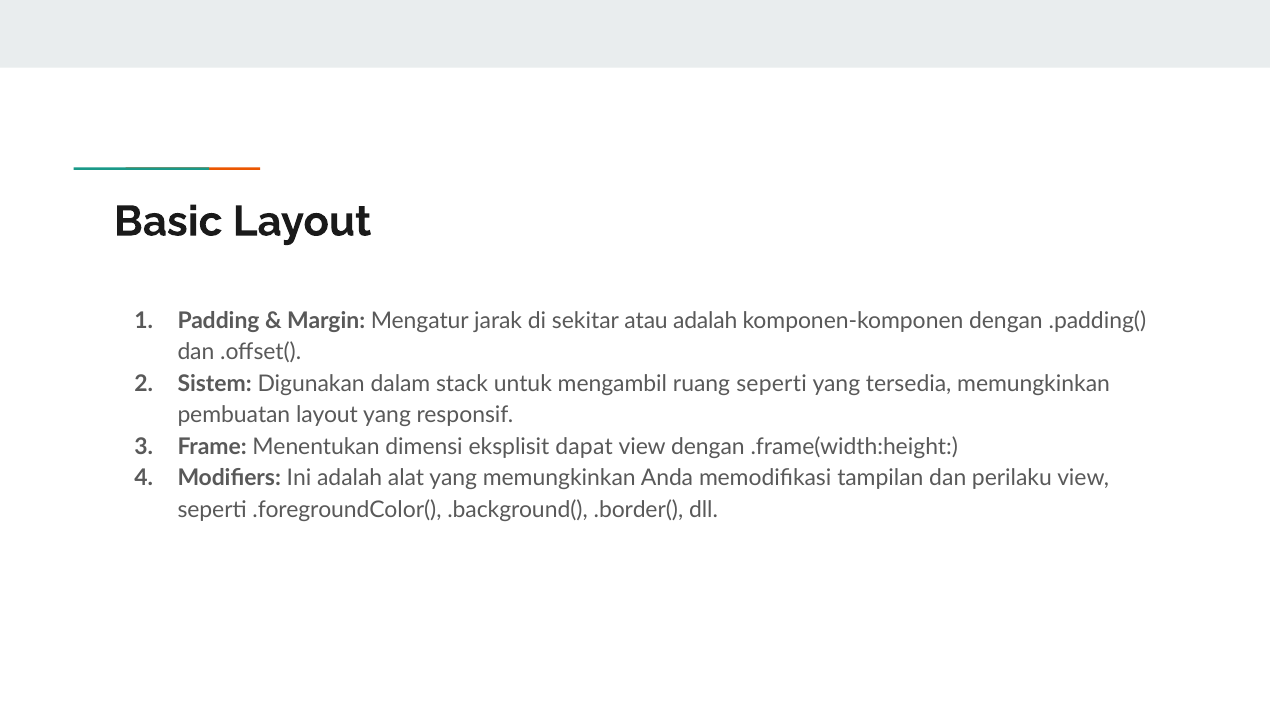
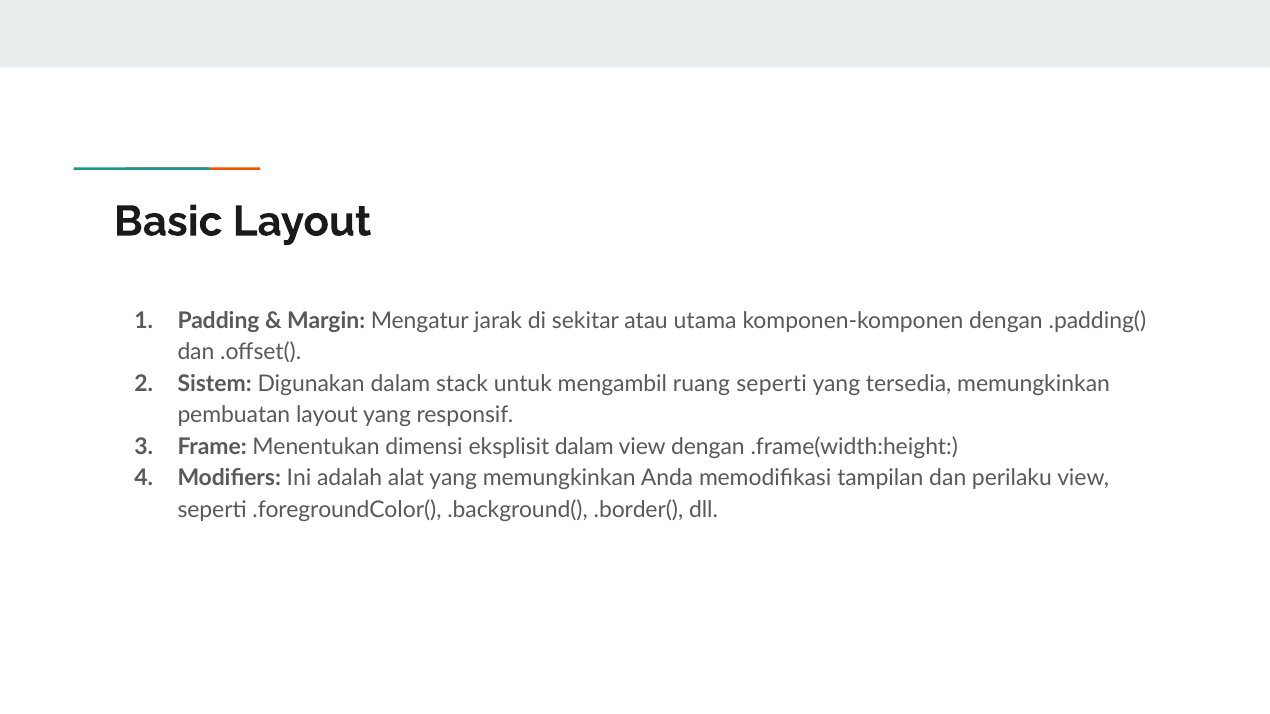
atau adalah: adalah -> utama
eksplisit dapat: dapat -> dalam
